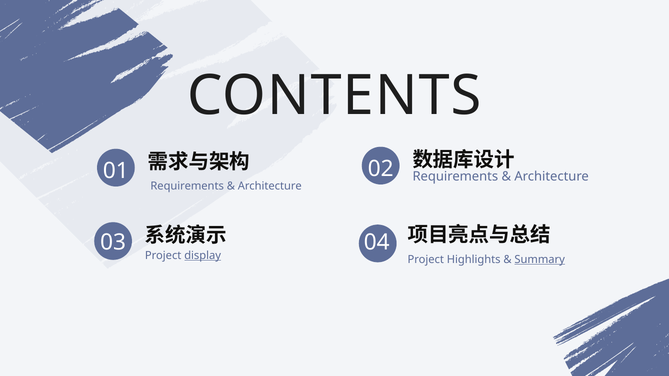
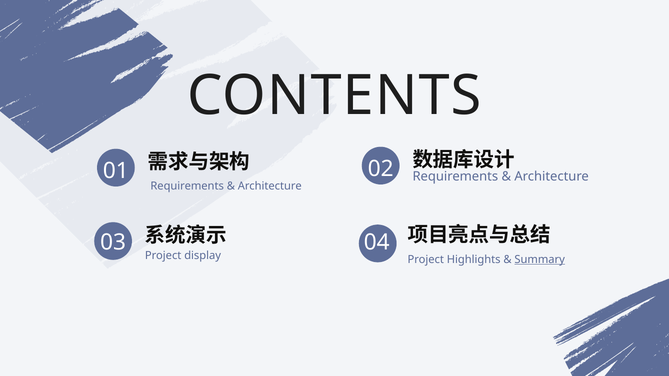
display underline: present -> none
